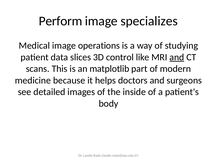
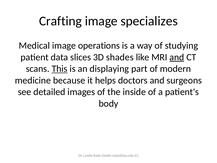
Perform: Perform -> Crafting
control: control -> shades
This underline: none -> present
matplotlib: matplotlib -> displaying
